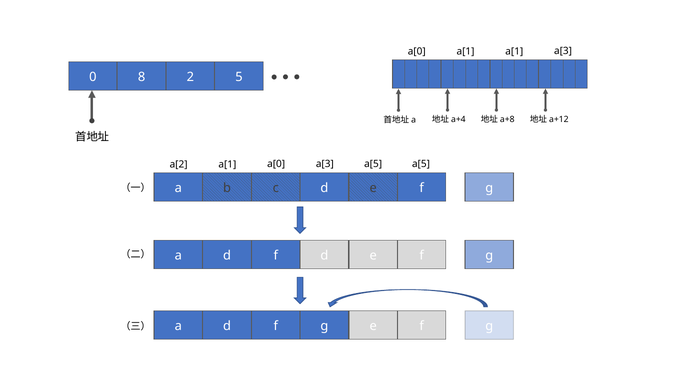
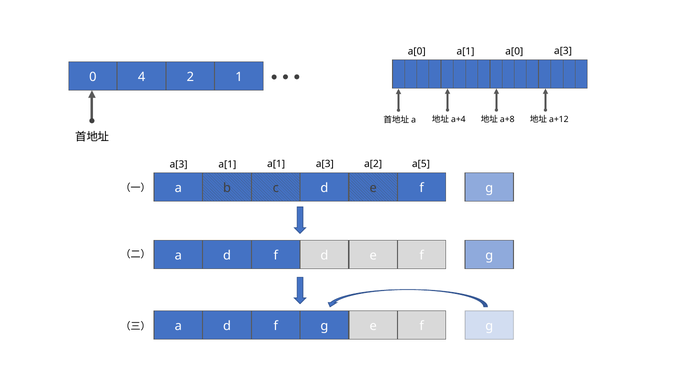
a[1 a[1: a[1 -> a[0
8: 8 -> 4
5: 5 -> 1
a[2 at (179, 165): a[2 -> a[3
a[1 a[0: a[0 -> a[1
a[3 a[5: a[5 -> a[2
